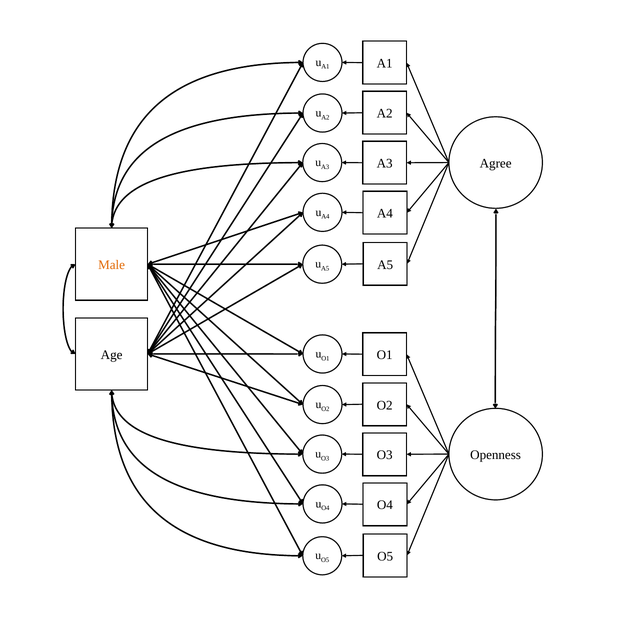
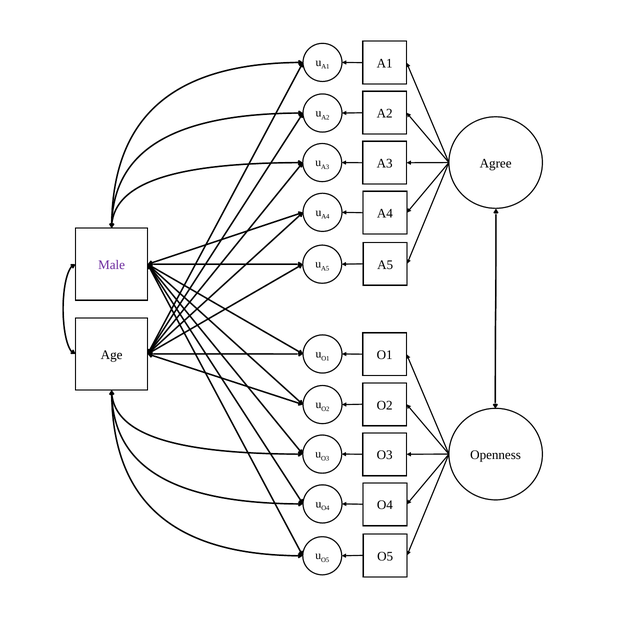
Male colour: orange -> purple
